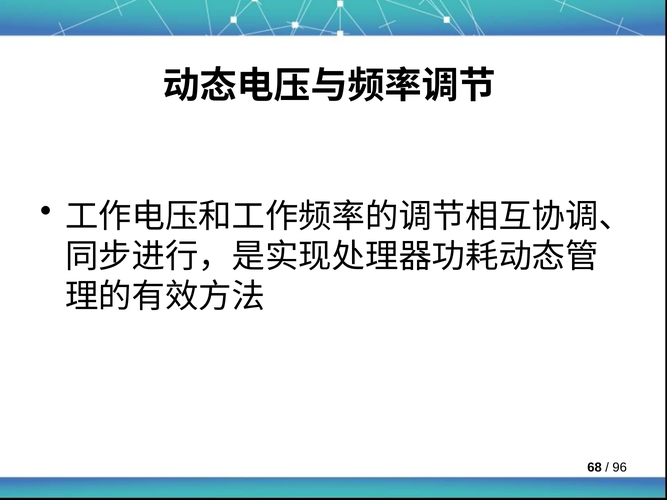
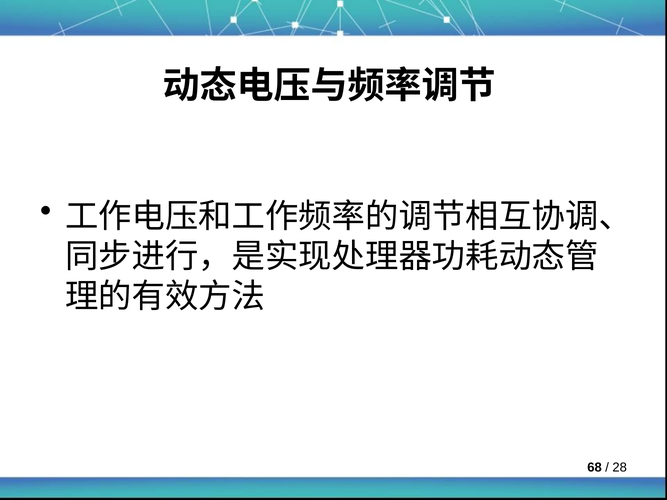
96: 96 -> 28
